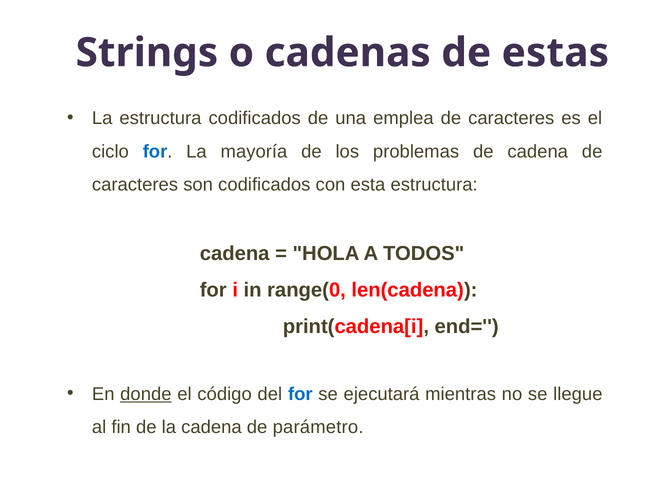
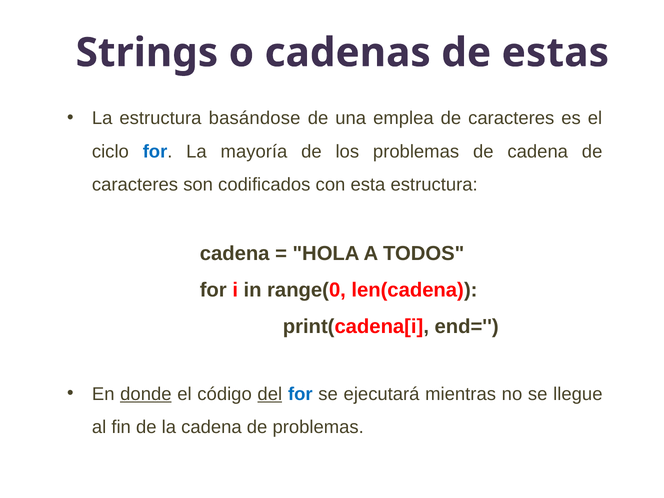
estructura codificados: codificados -> basándose
del underline: none -> present
de parámetro: parámetro -> problemas
